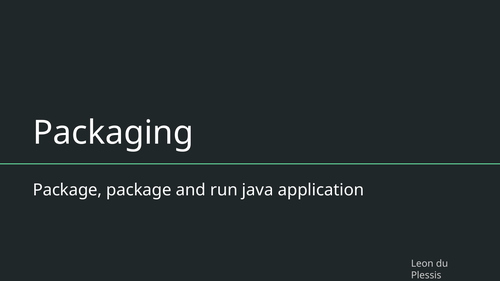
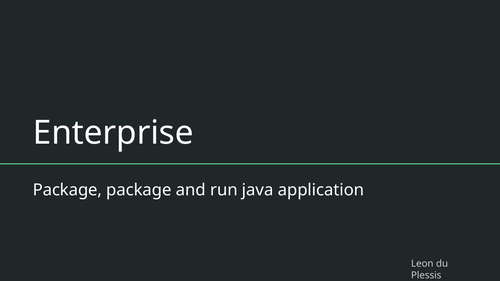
Packaging: Packaging -> Enterprise
